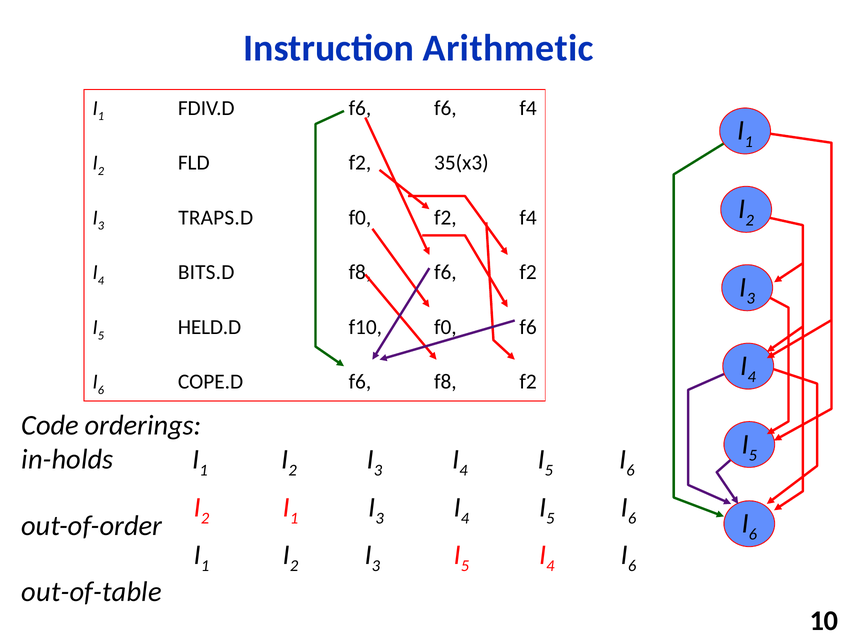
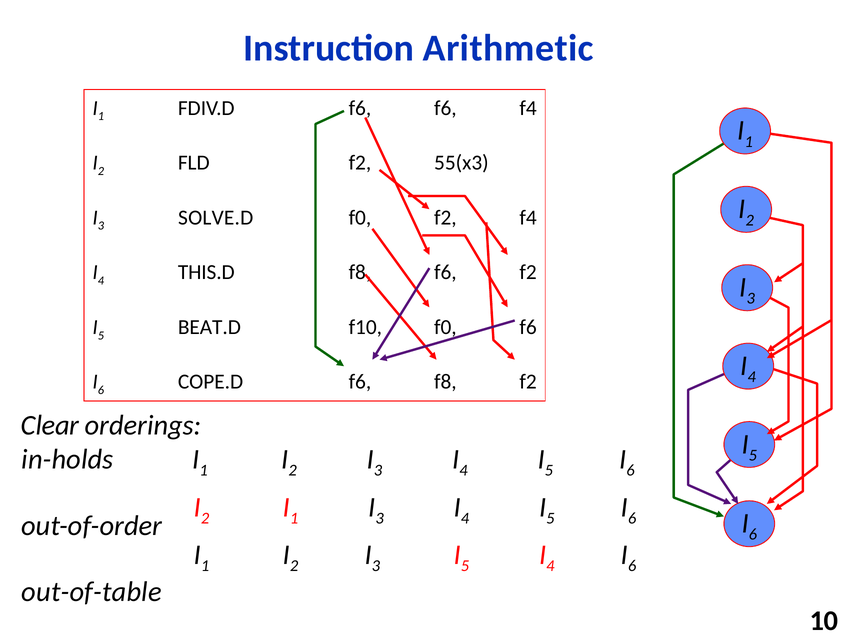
35(x3: 35(x3 -> 55(x3
TRAPS.D: TRAPS.D -> SOLVE.D
BITS.D: BITS.D -> THIS.D
HELD.D: HELD.D -> BEAT.D
Code: Code -> Clear
